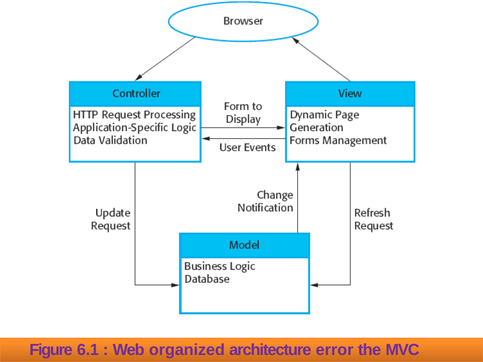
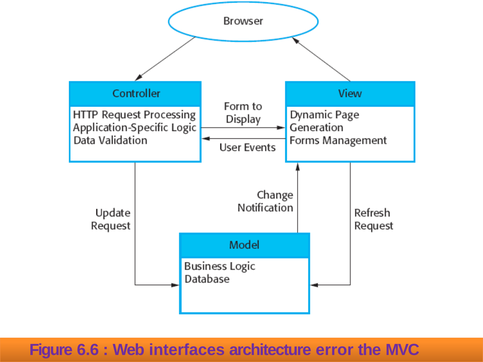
6.1: 6.1 -> 6.6
organized: organized -> interfaces
